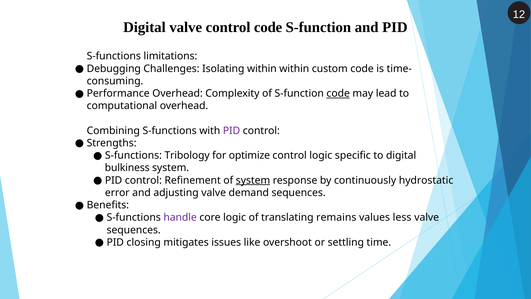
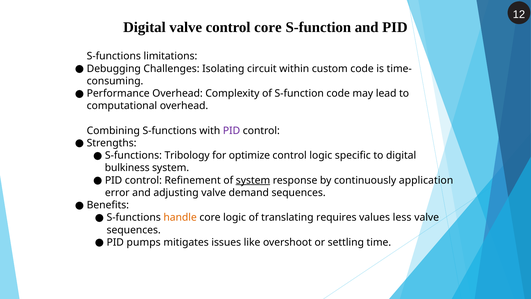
control code: code -> core
Isolating within: within -> circuit
code at (338, 93) underline: present -> none
hydrostatic: hydrostatic -> application
handle colour: purple -> orange
remains: remains -> requires
closing: closing -> pumps
